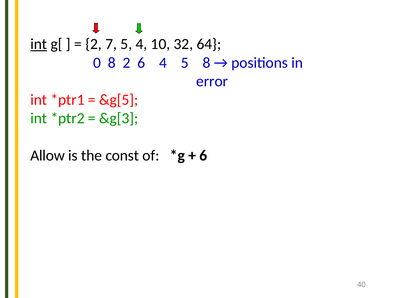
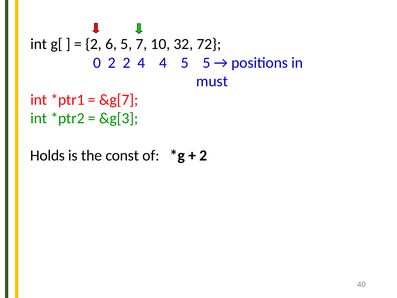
int at (39, 44) underline: present -> none
7: 7 -> 6
5 4: 4 -> 7
64: 64 -> 72
0 8: 8 -> 2
2 6: 6 -> 4
5 8: 8 -> 5
error: error -> must
&g[5: &g[5 -> &g[7
Allow: Allow -> Holds
6 at (203, 155): 6 -> 2
